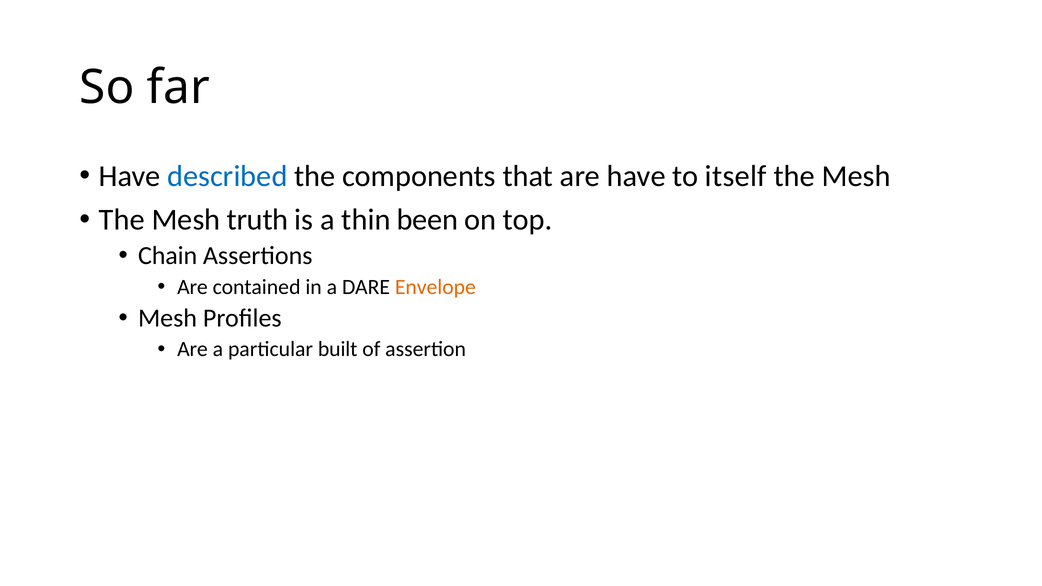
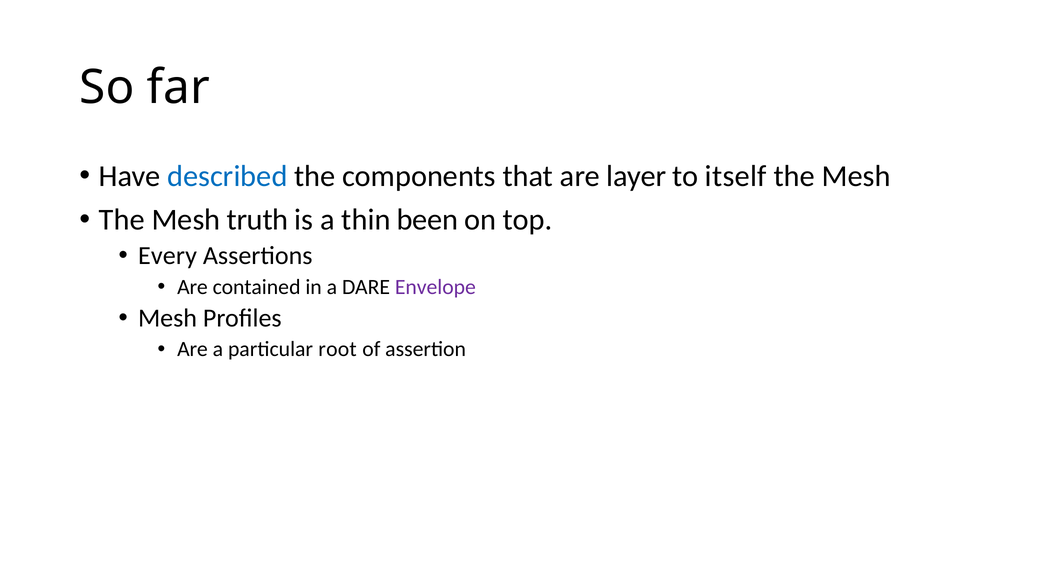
are have: have -> layer
Chain: Chain -> Every
Envelope colour: orange -> purple
built: built -> root
